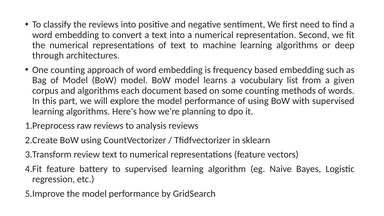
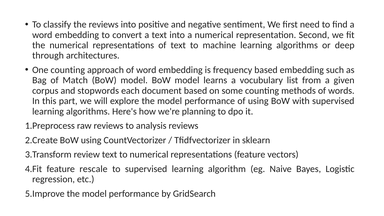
of Model: Model -> Match
and algorithms: algorithms -> stopwords
battery: battery -> rescale
